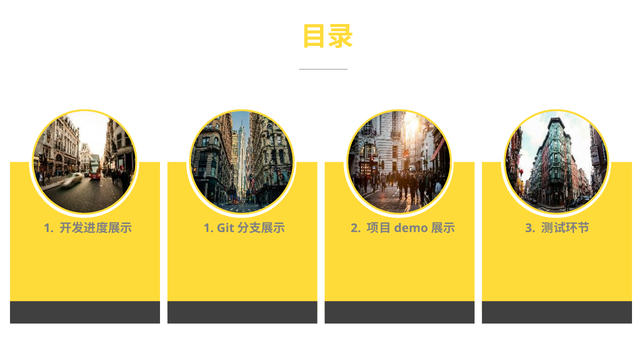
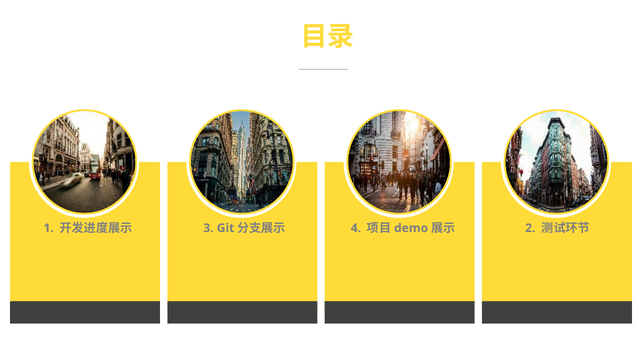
1 at (209, 228): 1 -> 3
2: 2 -> 4
3: 3 -> 2
